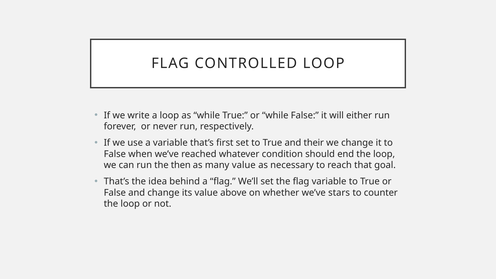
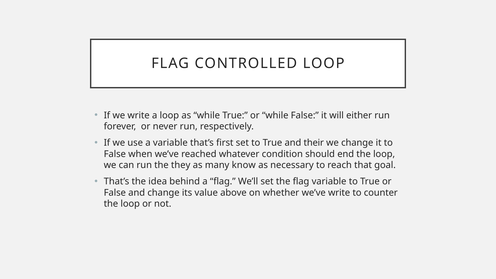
then: then -> they
many value: value -> know
we’ve stars: stars -> write
